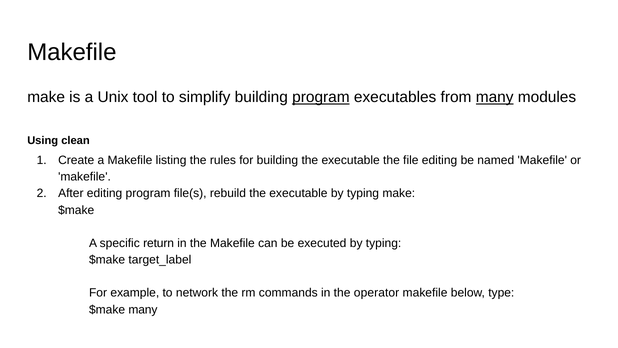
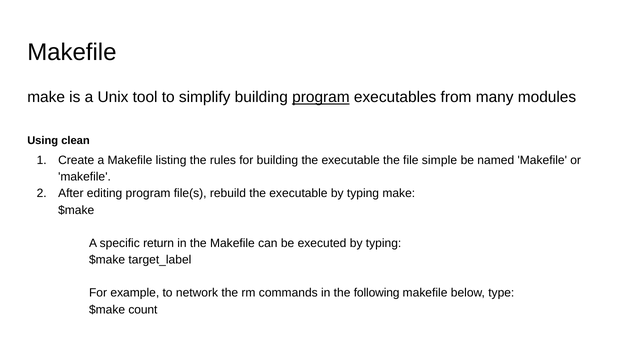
many at (495, 97) underline: present -> none
file editing: editing -> simple
operator: operator -> following
$make many: many -> count
